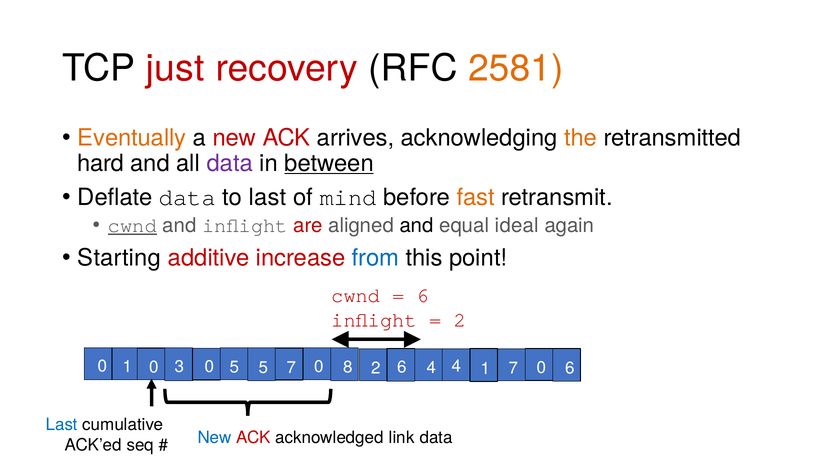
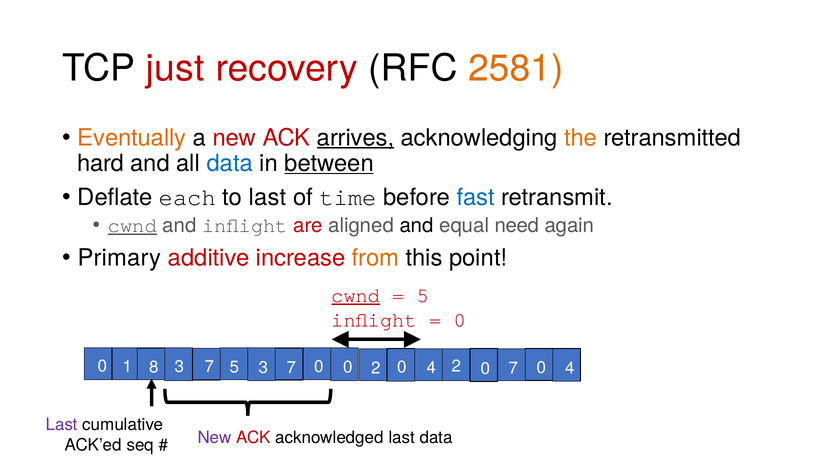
arrives underline: none -> present
data at (230, 163) colour: purple -> blue
Deflate data: data -> each
mind: mind -> time
fast colour: orange -> blue
ideal: ideal -> need
Starting: Starting -> Primary
from colour: blue -> orange
cwnd at (356, 296) underline: none -> present
6 at (423, 296): 6 -> 5
2 at (460, 320): 2 -> 0
1 0: 0 -> 8
0 at (209, 367): 0 -> 7
5 5: 5 -> 3
7 8: 8 -> 0
0 4: 4 -> 2
2 6: 6 -> 0
1 at (486, 369): 1 -> 0
7 6: 6 -> 4
Last at (62, 425) colour: blue -> purple
New at (215, 438) colour: blue -> purple
acknowledged link: link -> last
